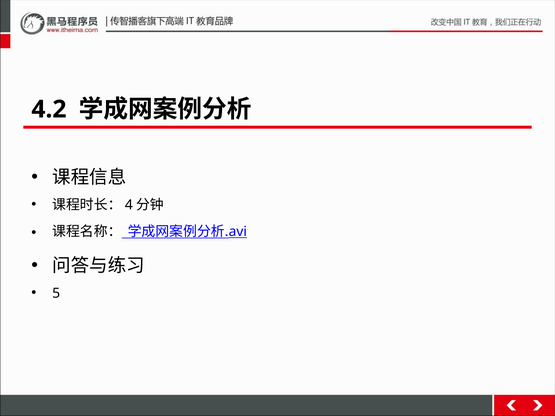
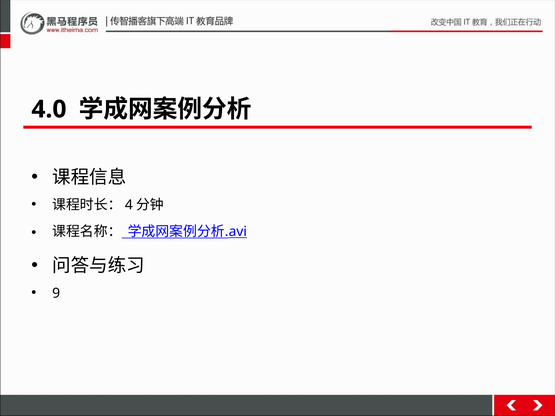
4.2: 4.2 -> 4.0
5: 5 -> 9
